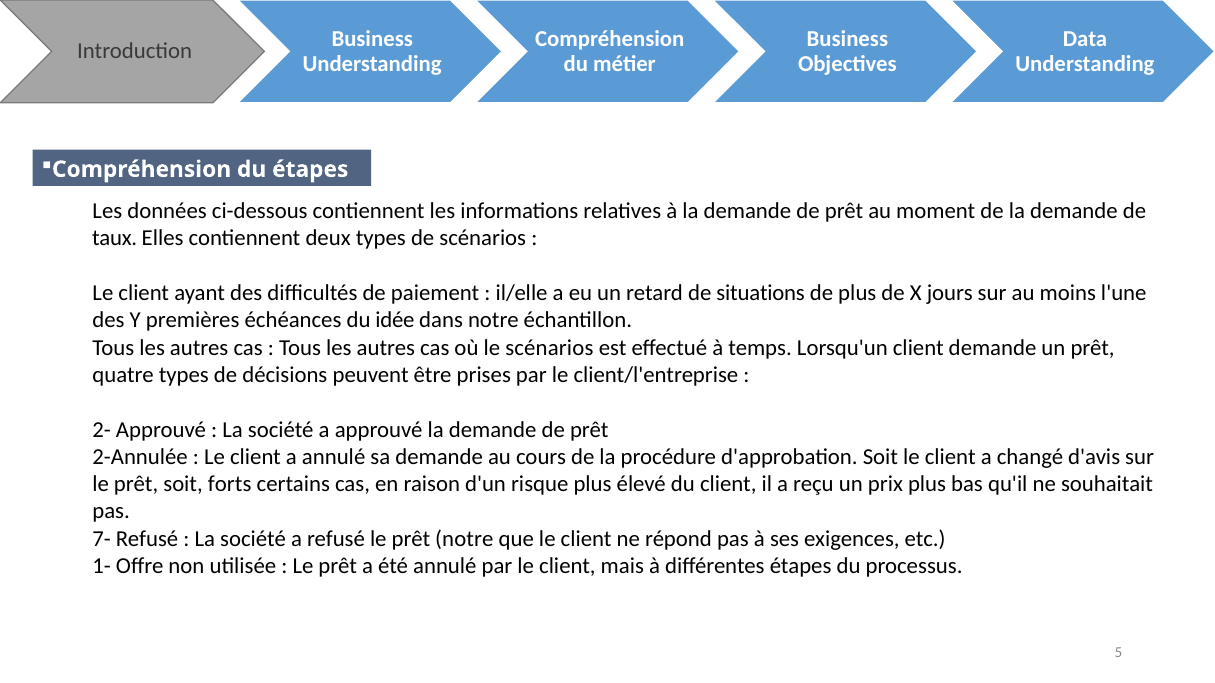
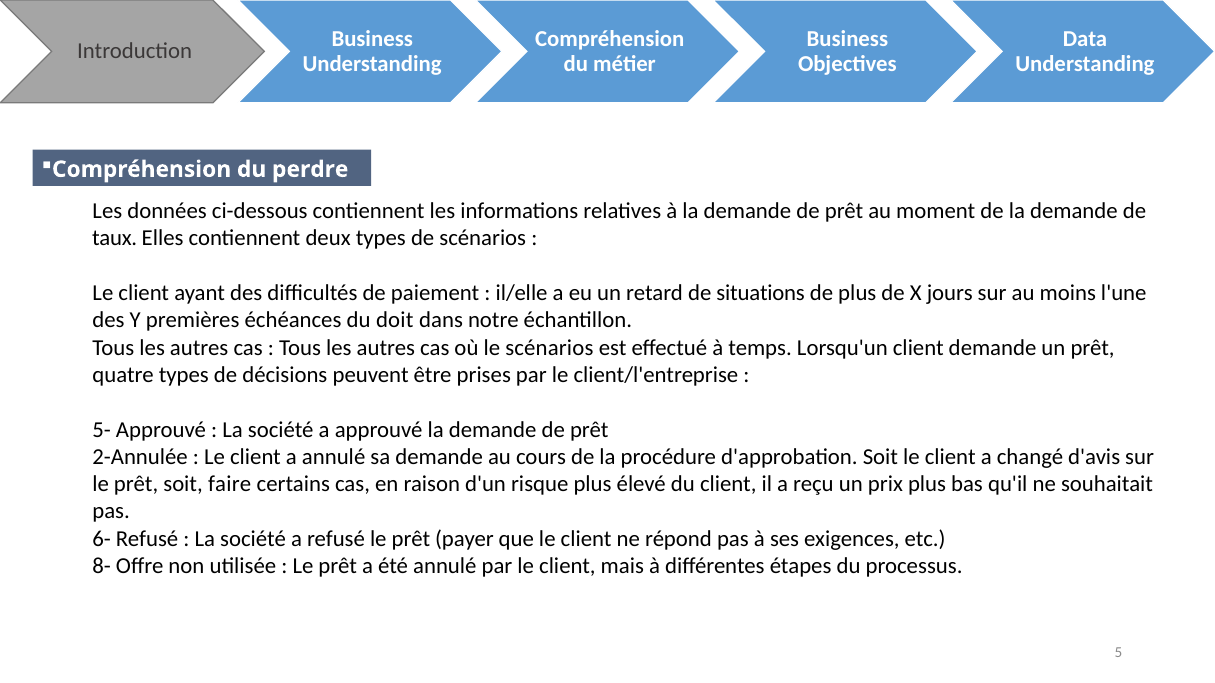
du étapes: étapes -> perdre
idée: idée -> doit
2-: 2- -> 5-
forts: forts -> faire
7-: 7- -> 6-
prêt notre: notre -> payer
1-: 1- -> 8-
